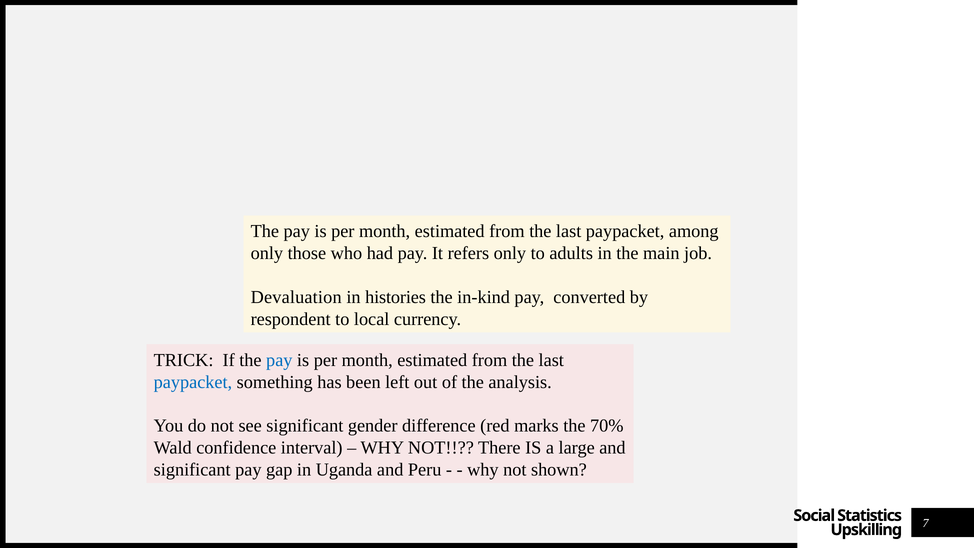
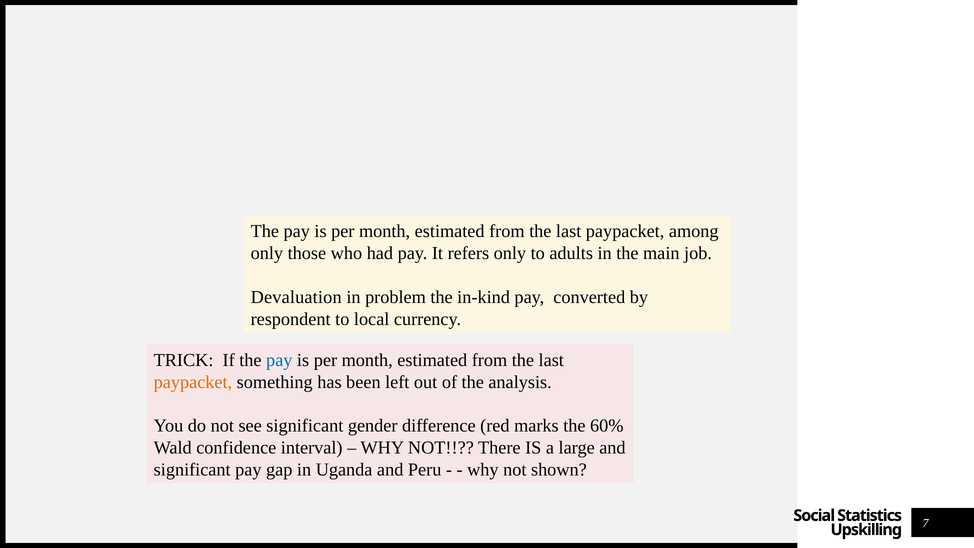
histories: histories -> problem
paypacket at (193, 382) colour: blue -> orange
70%: 70% -> 60%
